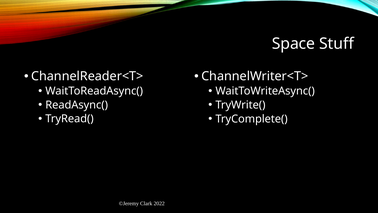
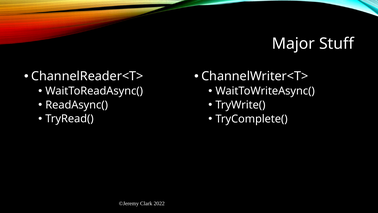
Space: Space -> Major
